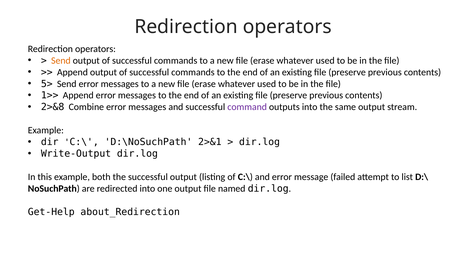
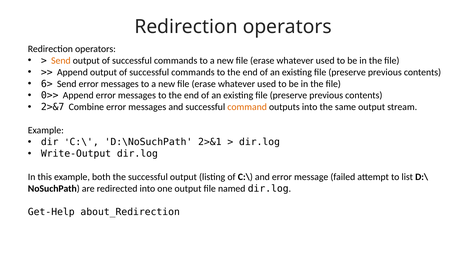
5>: 5> -> 6>
1>>: 1>> -> 0>>
2>&8: 2>&8 -> 2>&7
command colour: purple -> orange
